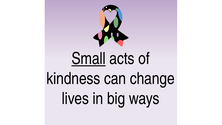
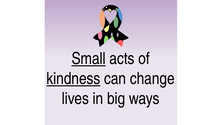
kindness underline: none -> present
